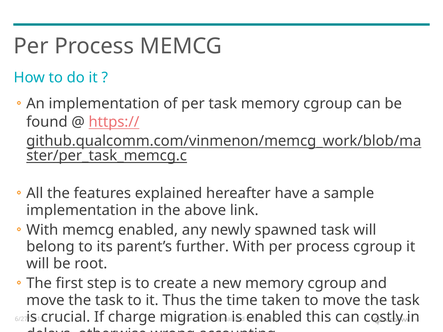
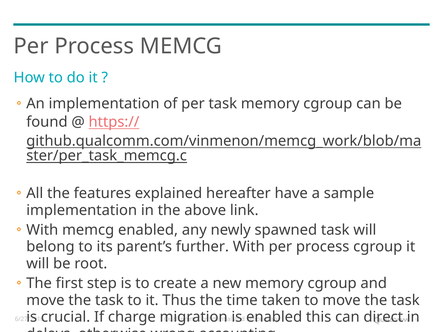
costly: costly -> direct
